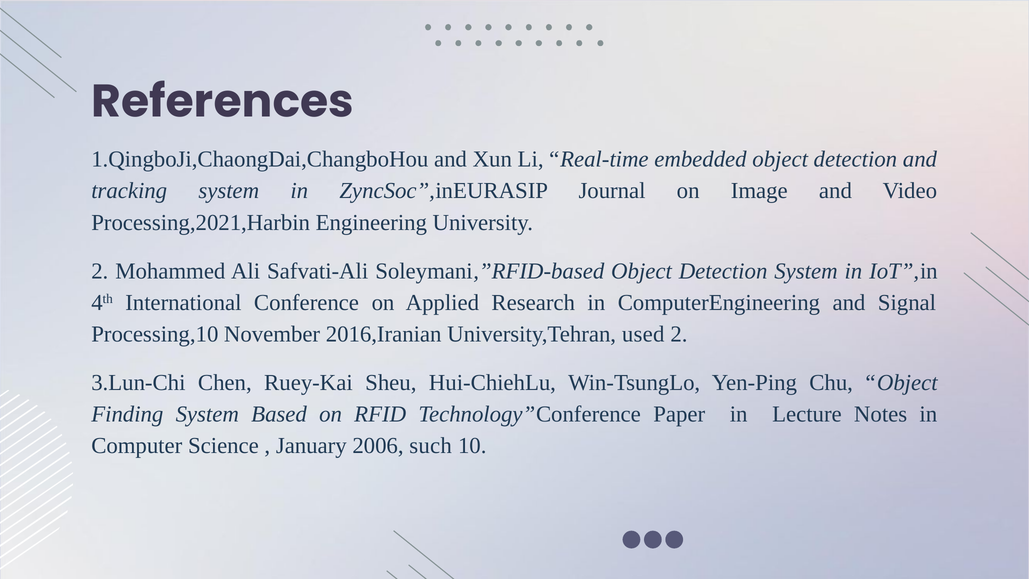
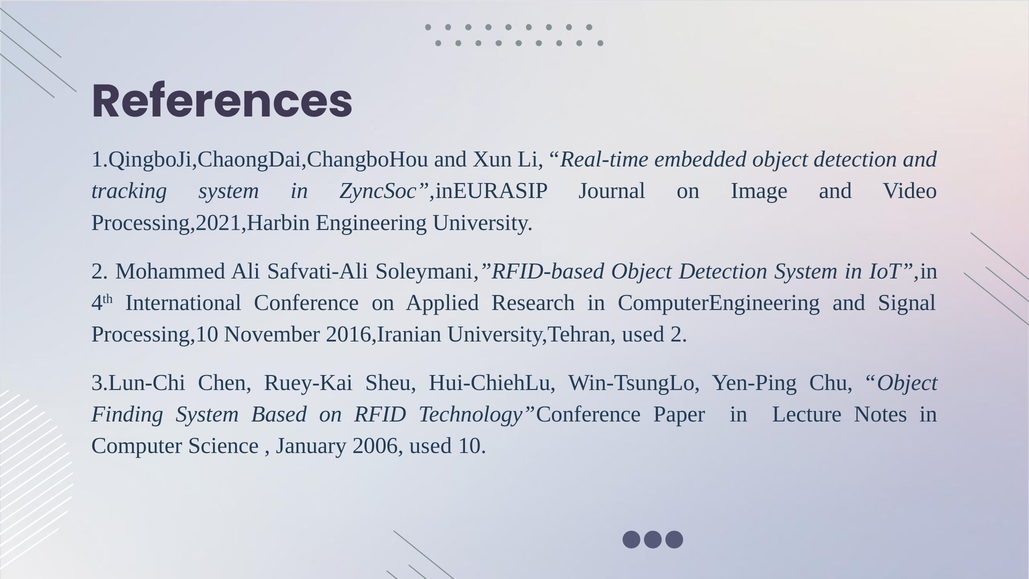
2006 such: such -> used
